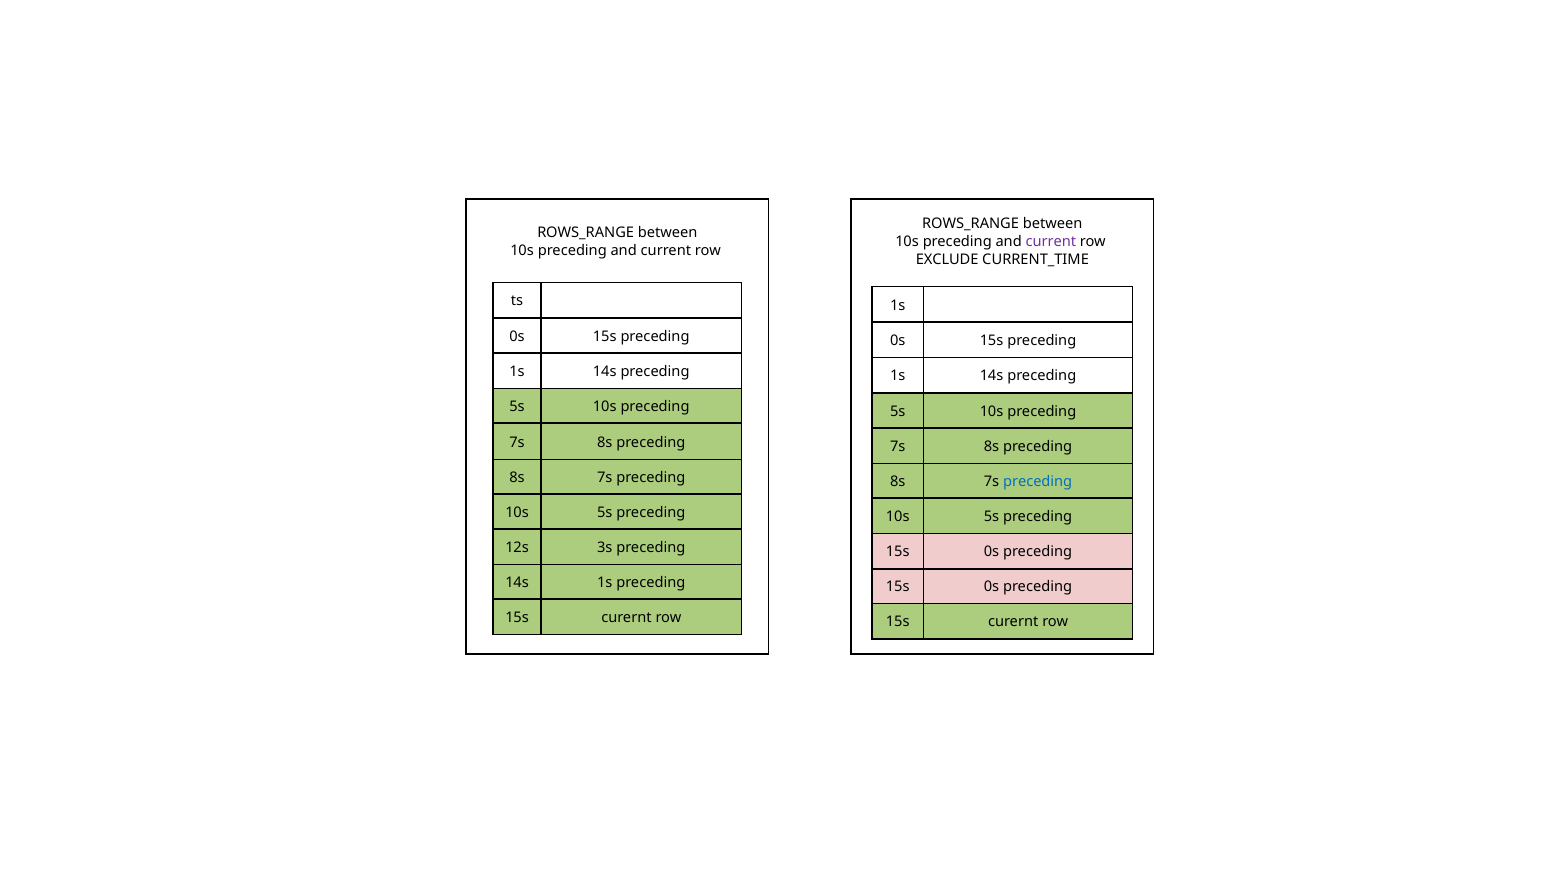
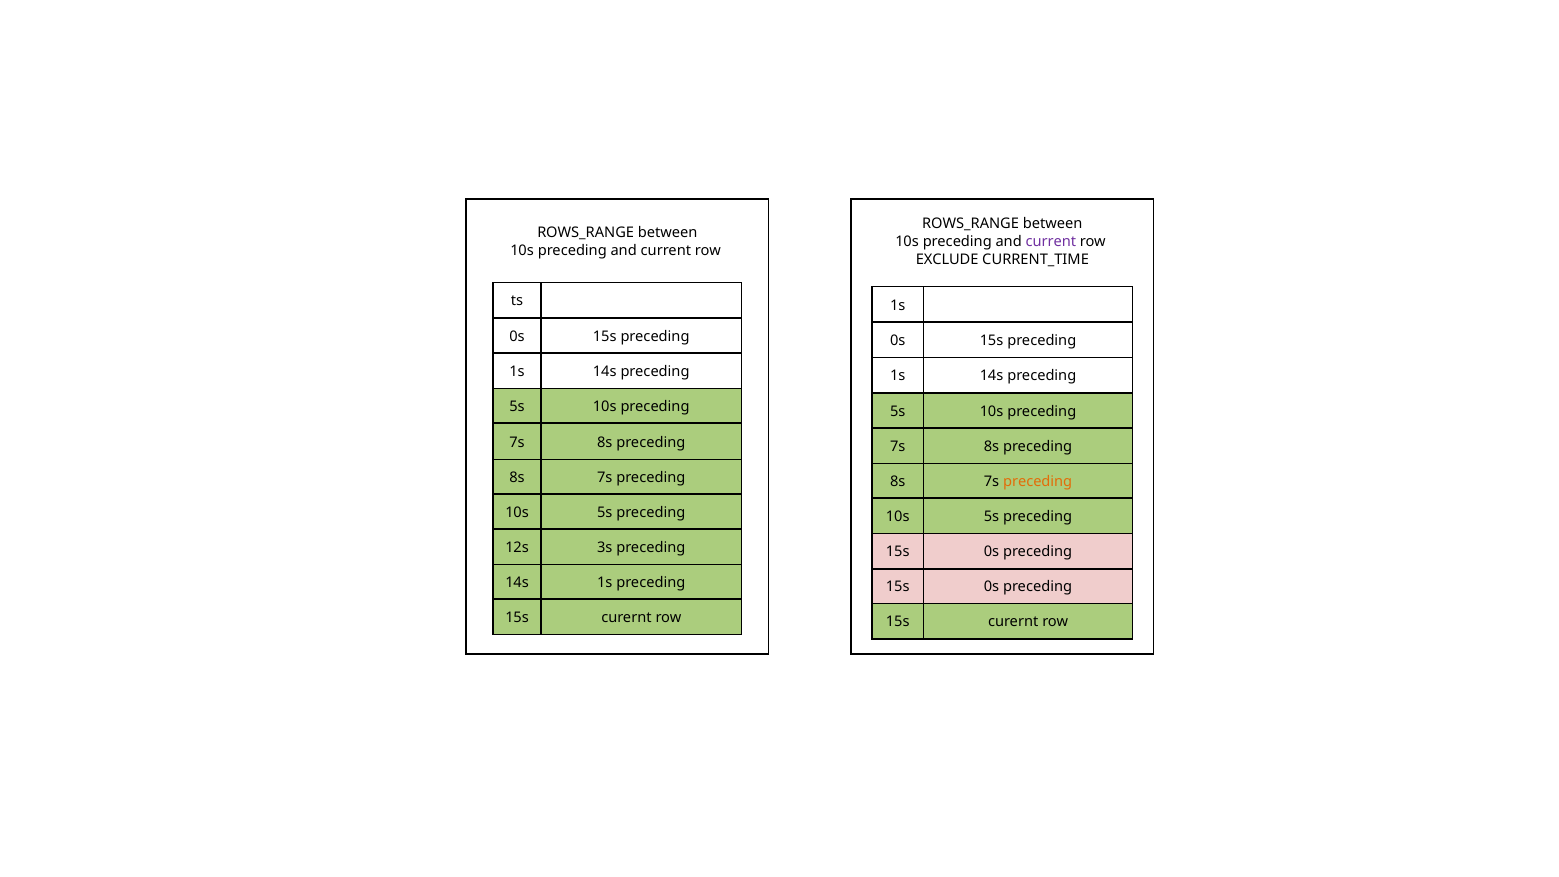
preceding at (1038, 482) colour: blue -> orange
